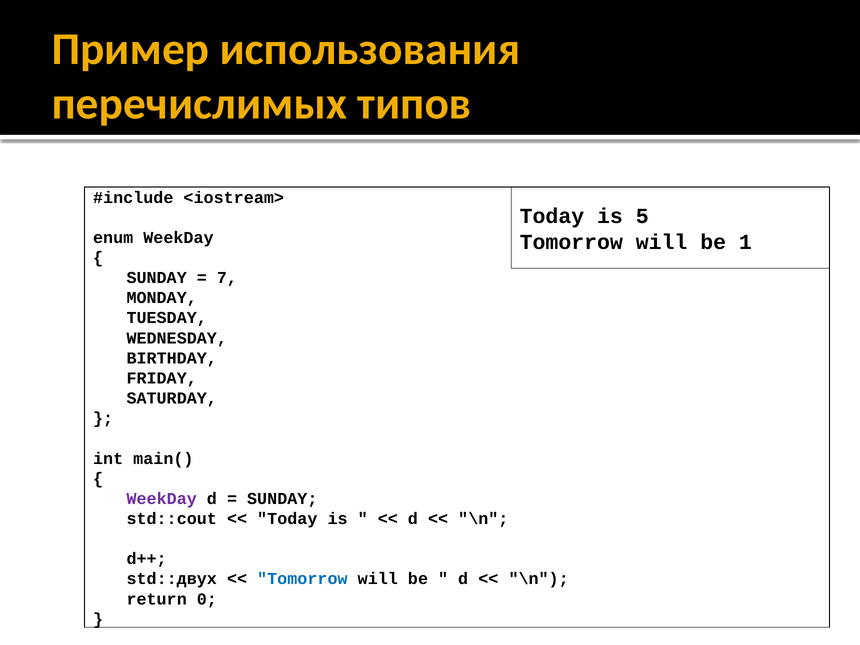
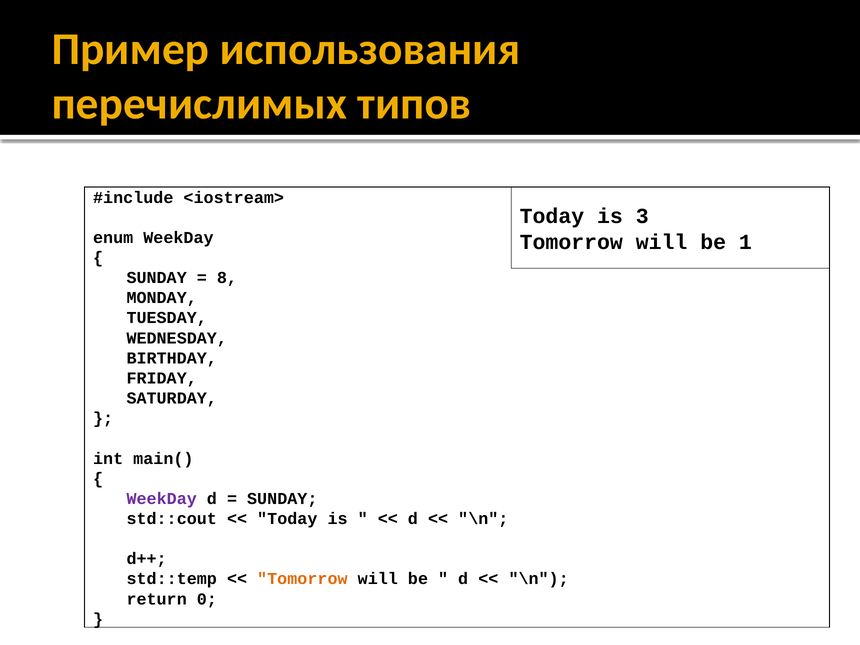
5: 5 -> 3
7: 7 -> 8
std::двух: std::двух -> std::temp
Tomorrow at (302, 579) colour: blue -> orange
